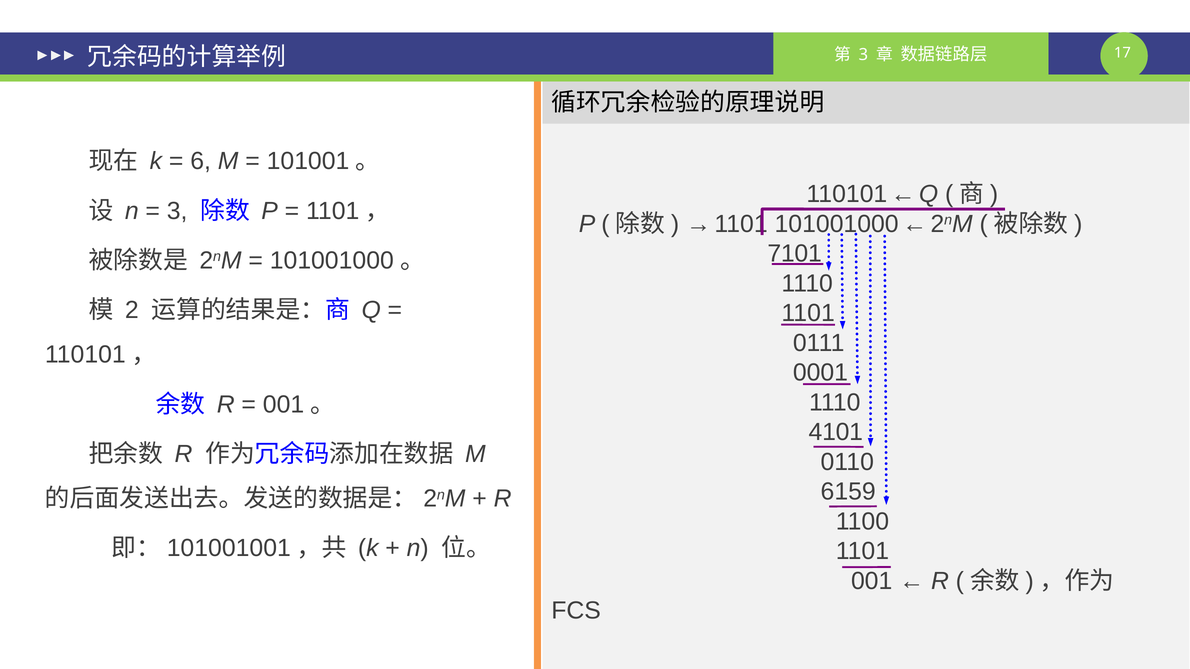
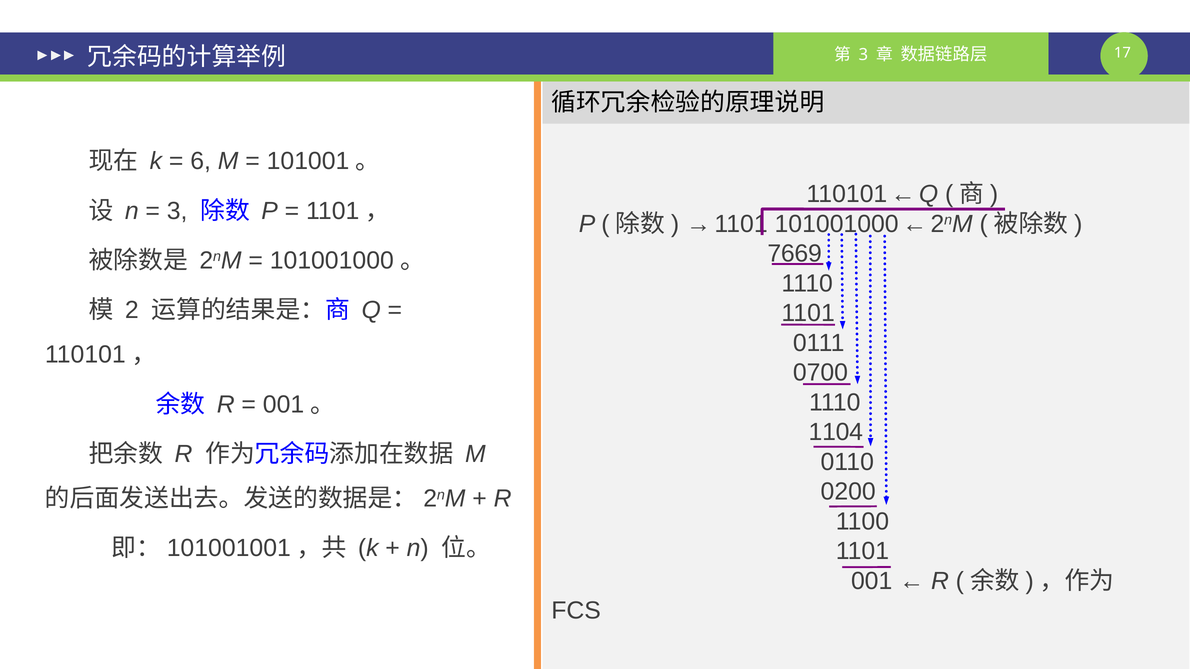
7101: 7101 -> 7669
0001: 0001 -> 0700
4101: 4101 -> 1104
6159: 6159 -> 0200
